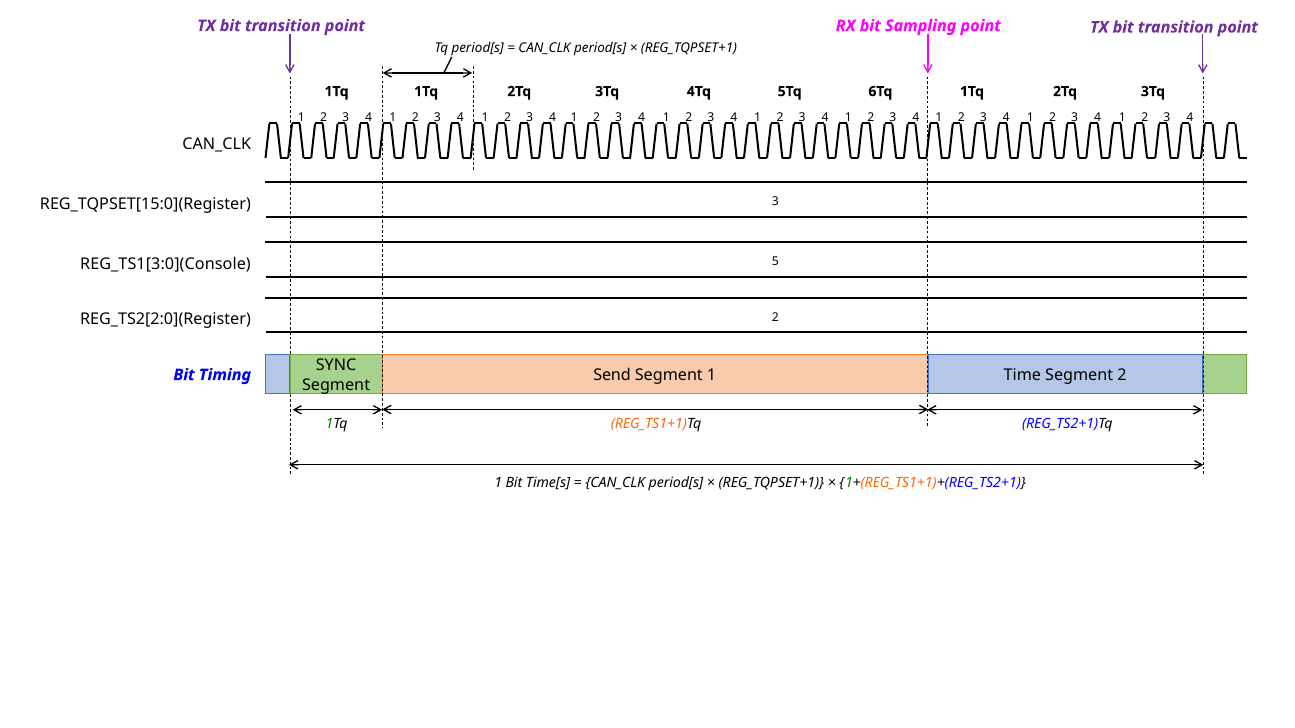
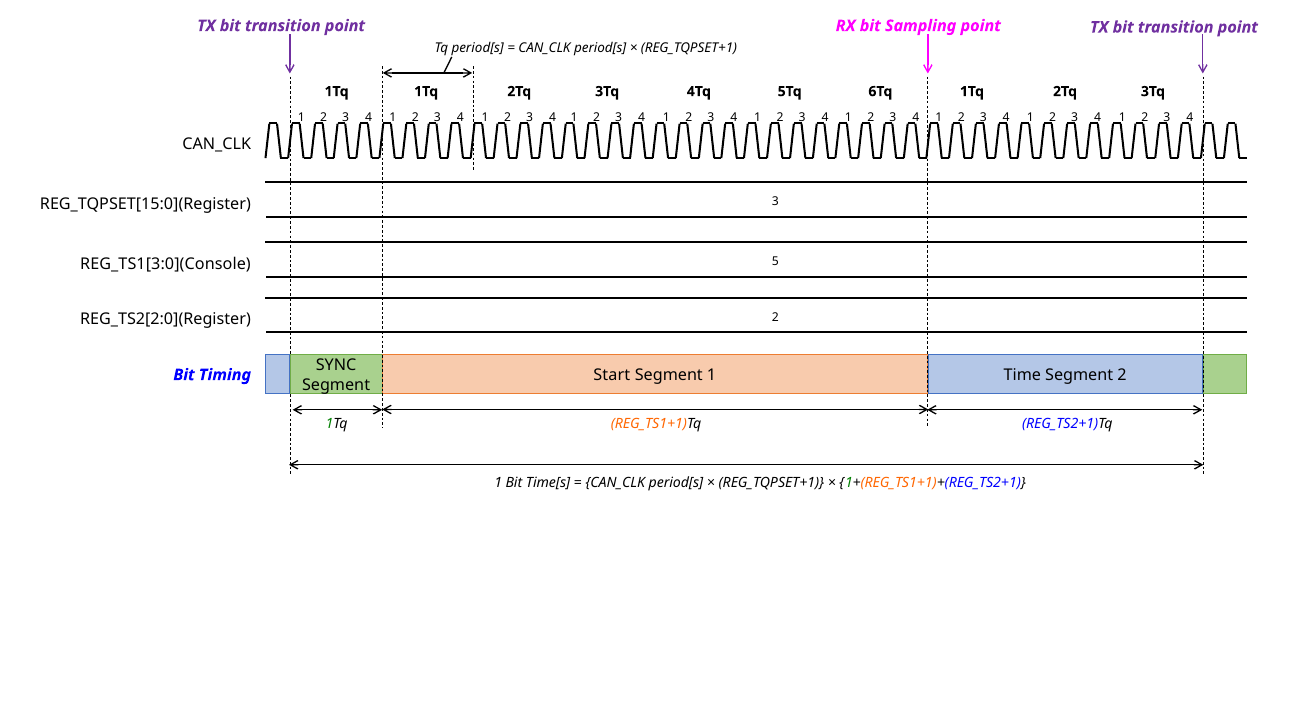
Send: Send -> Start
